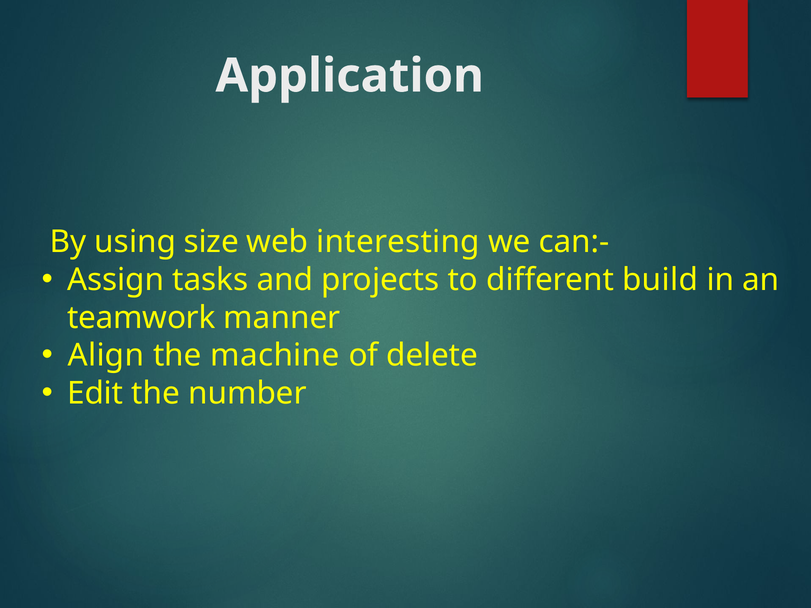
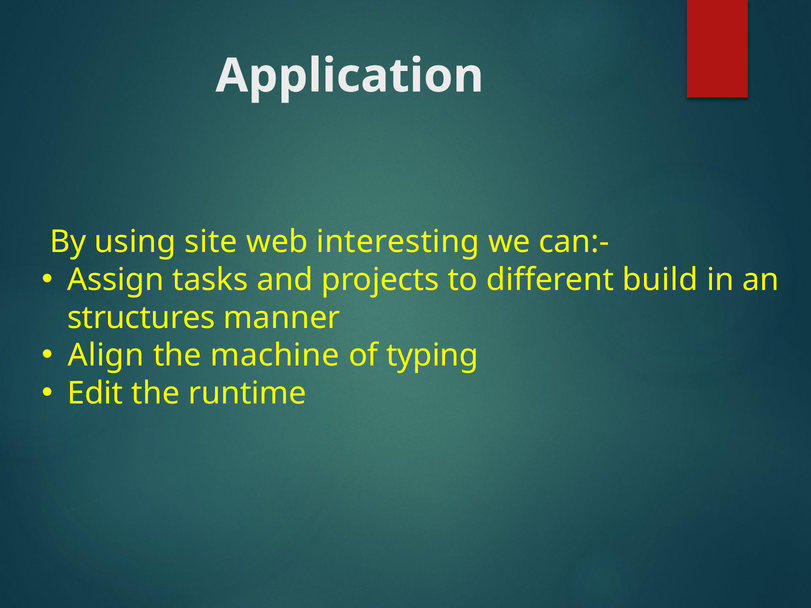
size: size -> site
teamwork: teamwork -> structures
delete: delete -> typing
number: number -> runtime
